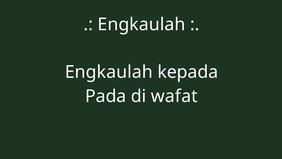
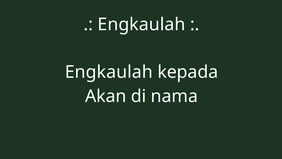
Pada: Pada -> Akan
wafat: wafat -> nama
